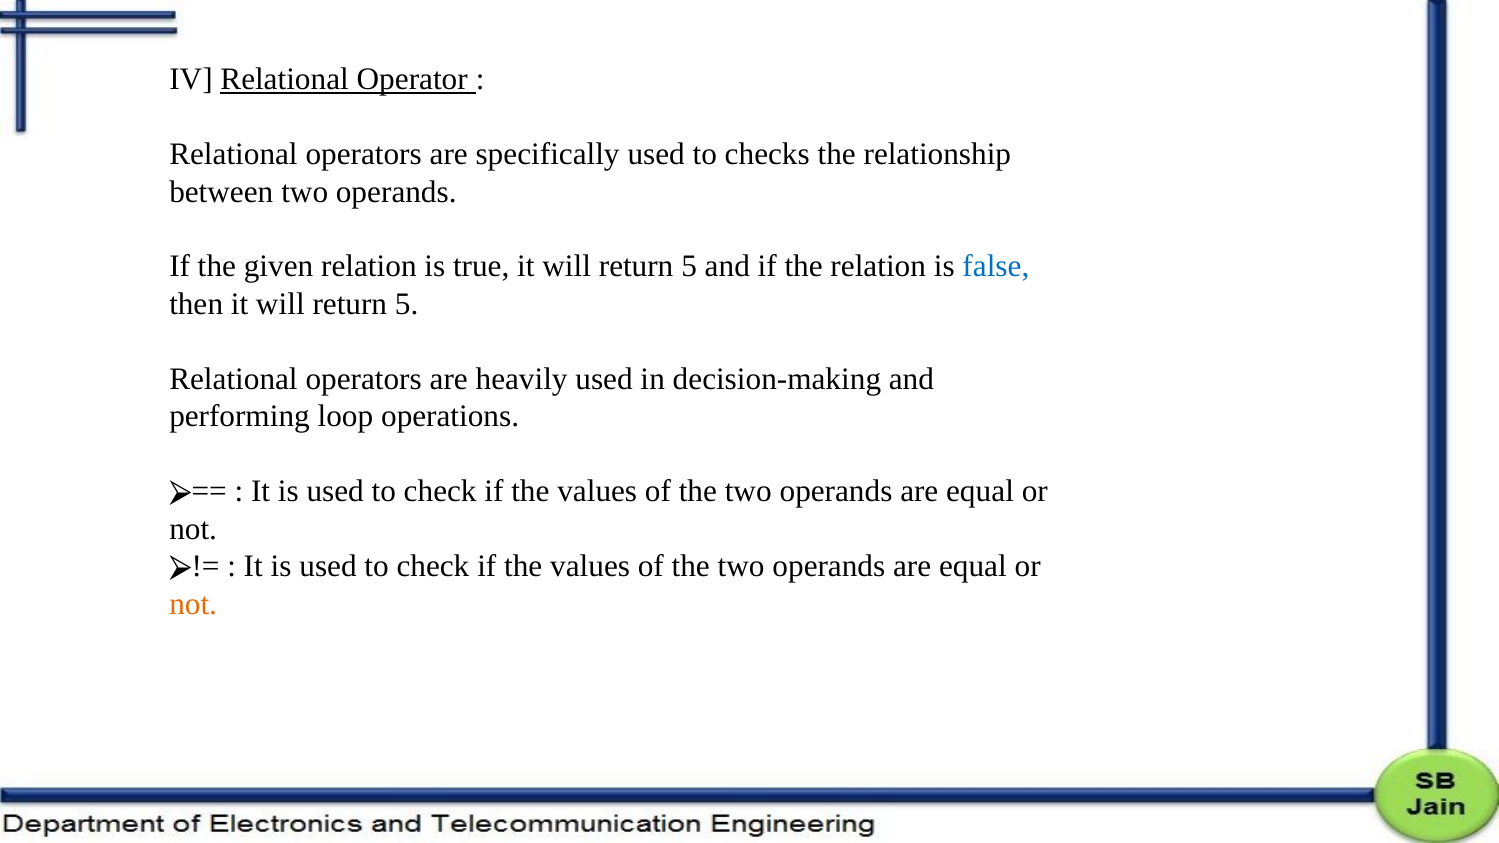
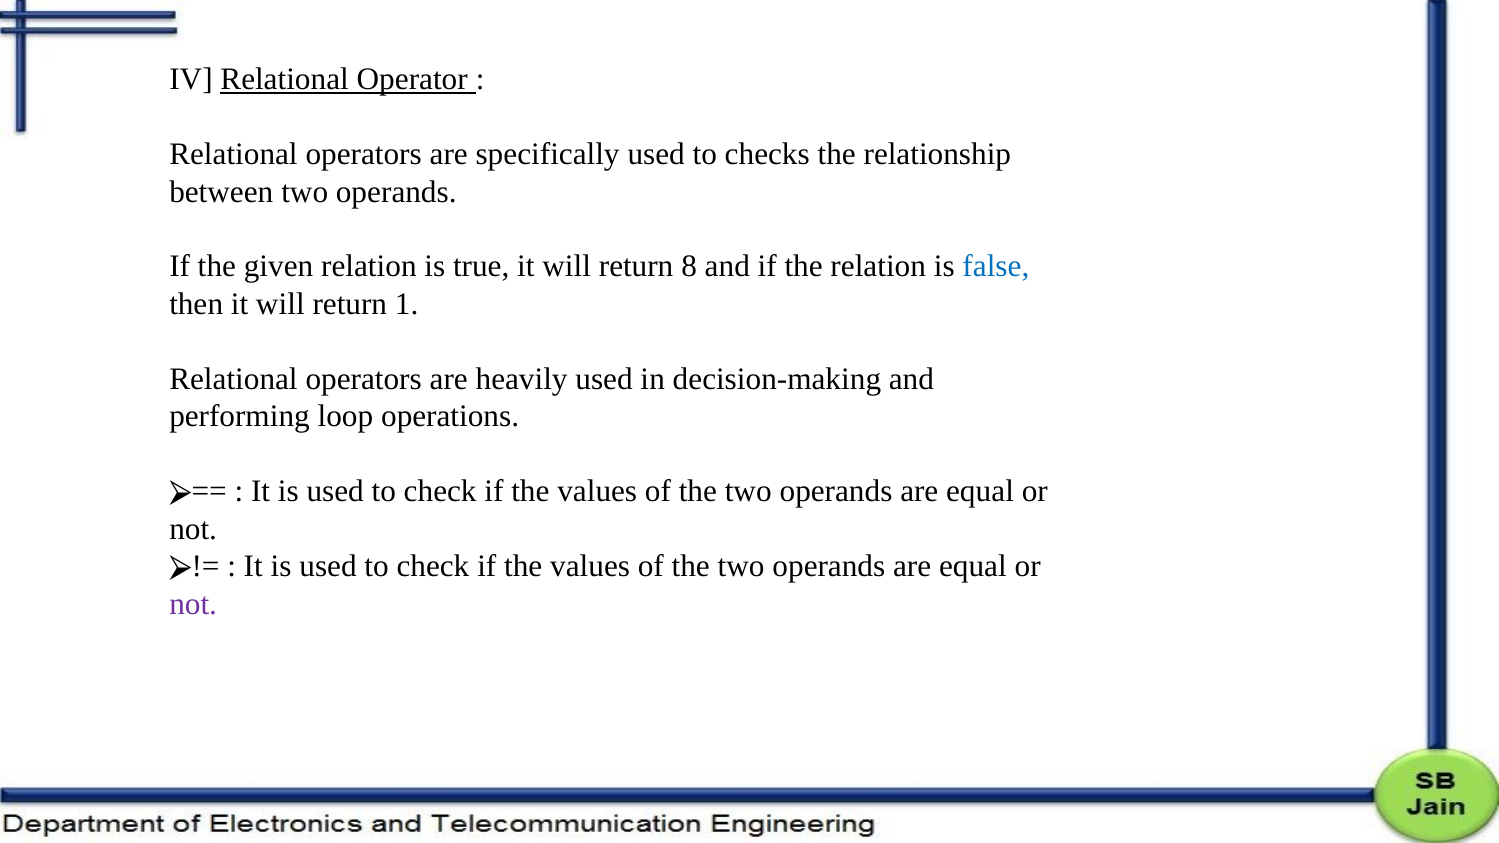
5 at (689, 267): 5 -> 8
5 at (407, 304): 5 -> 1
not at (193, 604) colour: orange -> purple
